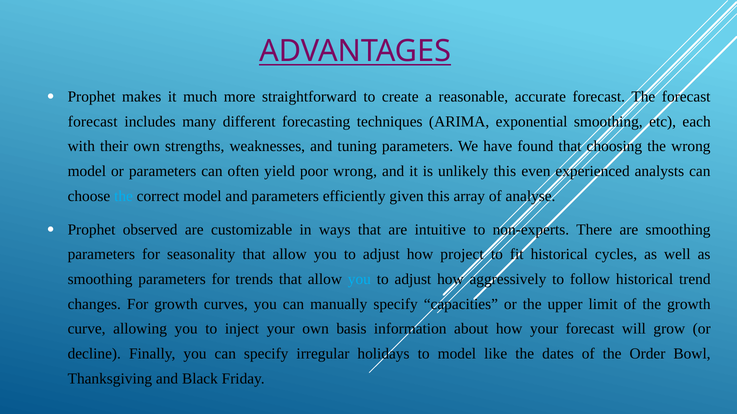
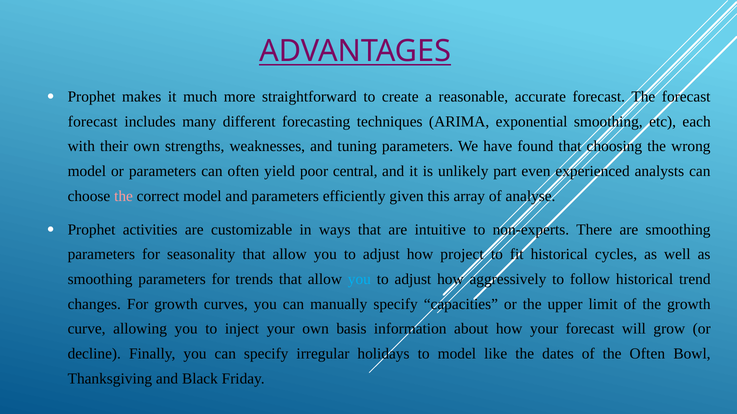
poor wrong: wrong -> central
unlikely this: this -> part
the at (124, 196) colour: light blue -> pink
observed: observed -> activities
the Order: Order -> Often
